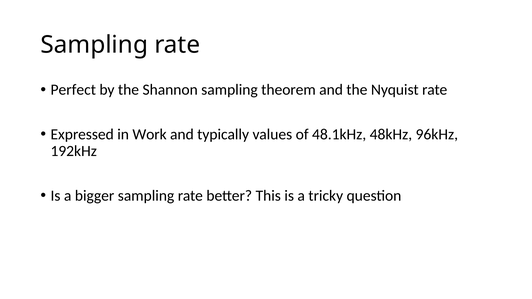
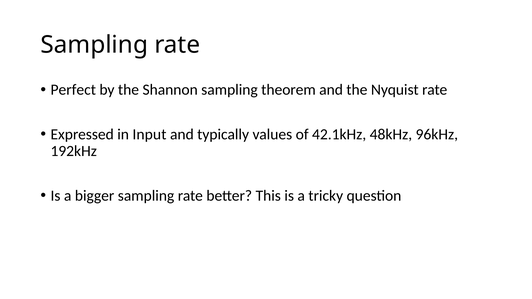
Work: Work -> Input
48.1kHz: 48.1kHz -> 42.1kHz
